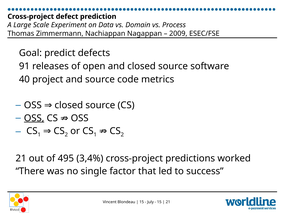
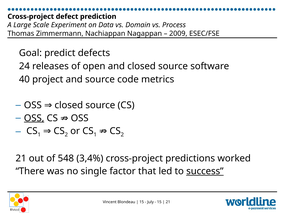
91: 91 -> 24
495: 495 -> 548
success underline: none -> present
